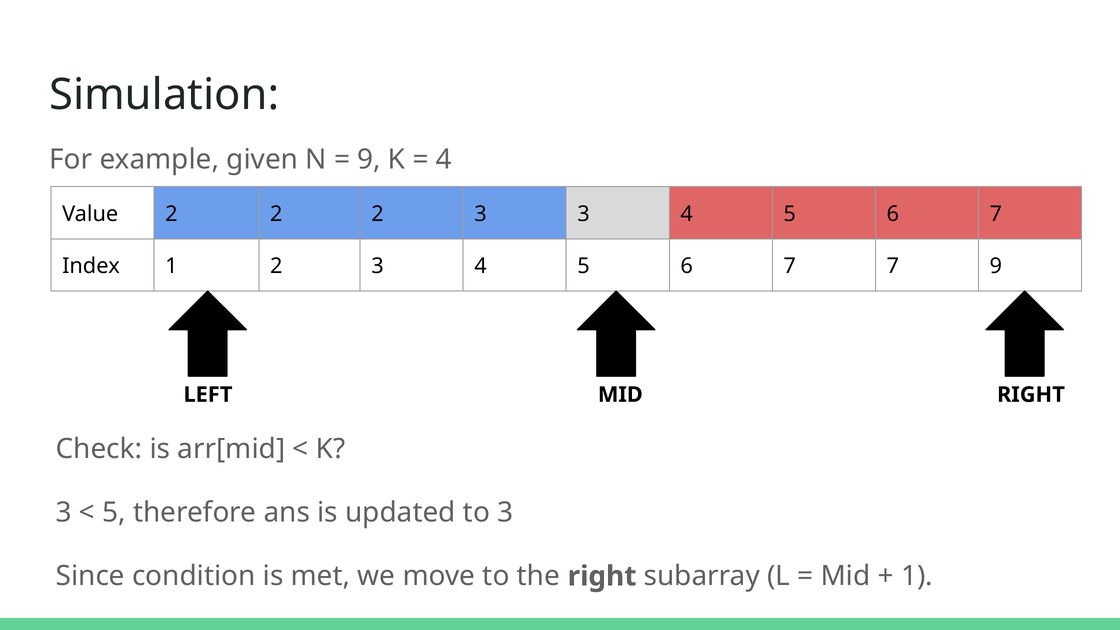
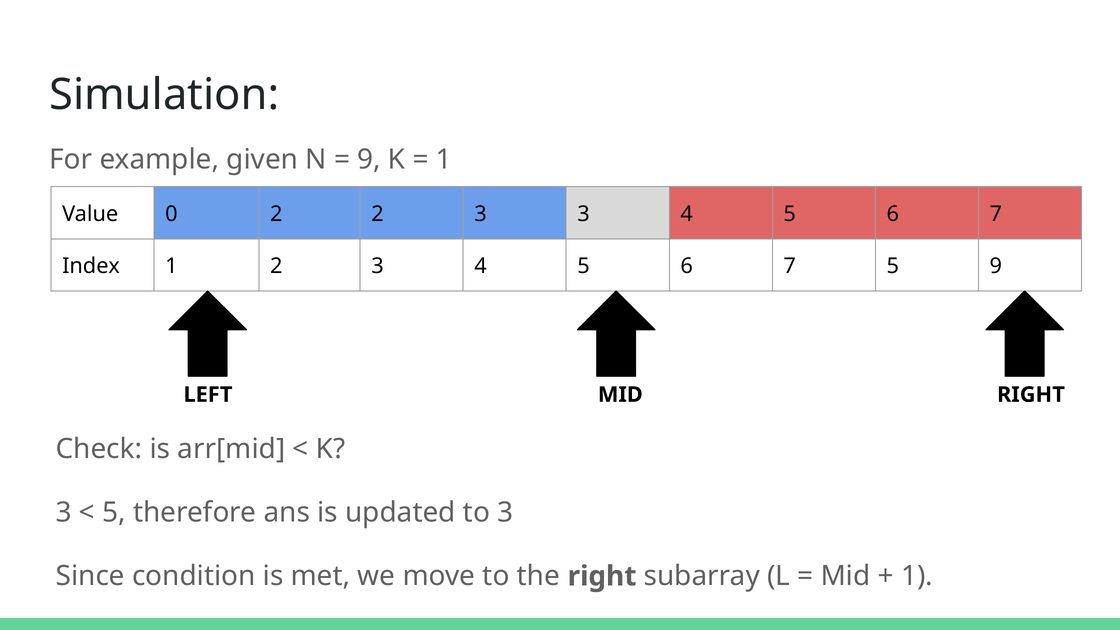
4 at (444, 160): 4 -> 1
Value 2: 2 -> 0
7 7: 7 -> 5
